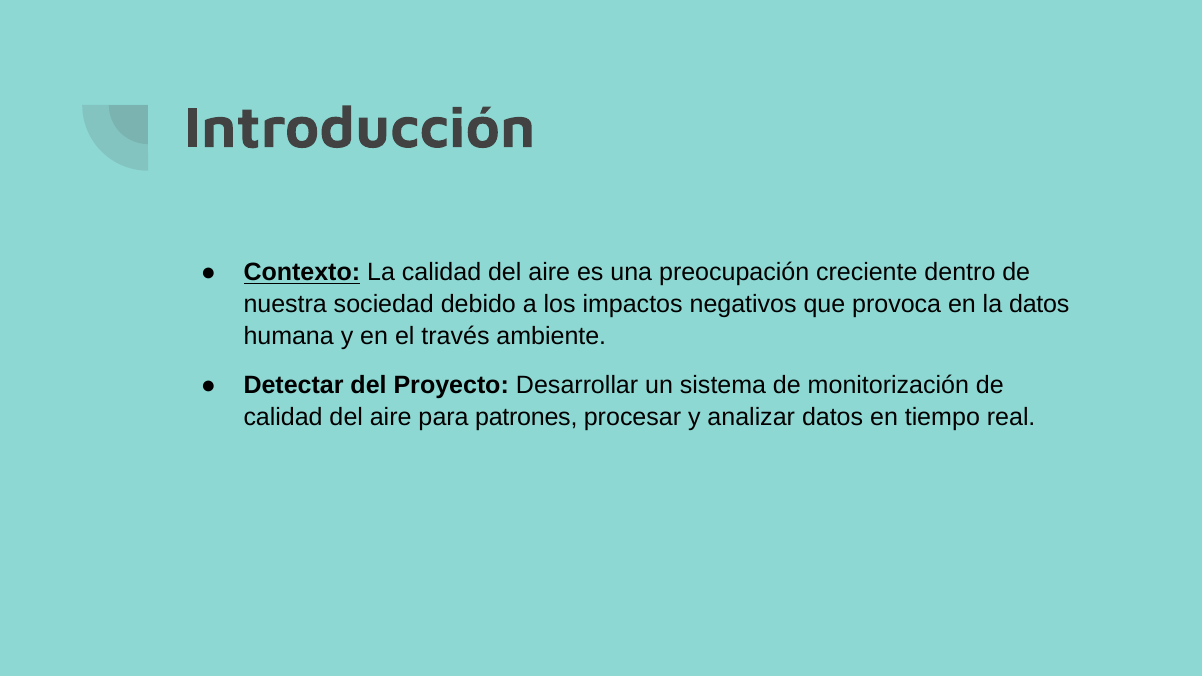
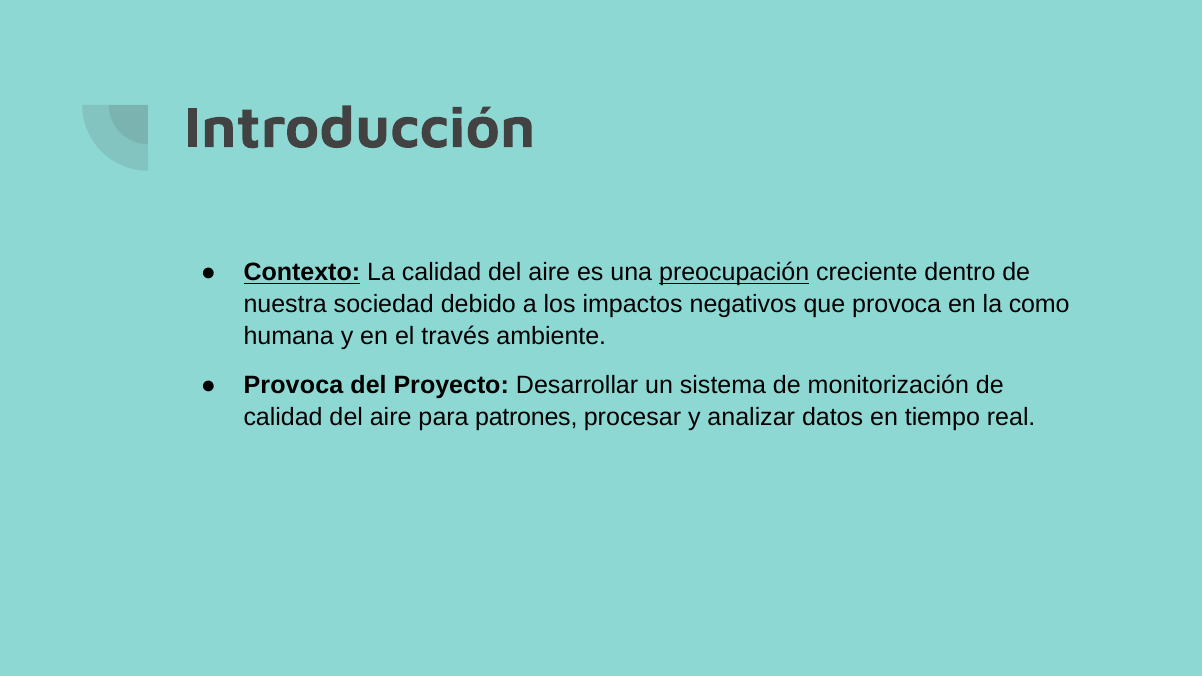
preocupación underline: none -> present
la datos: datos -> como
Detectar at (294, 385): Detectar -> Provoca
